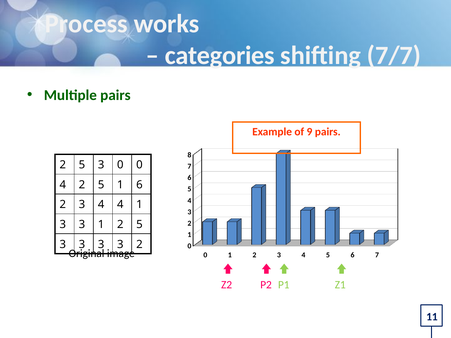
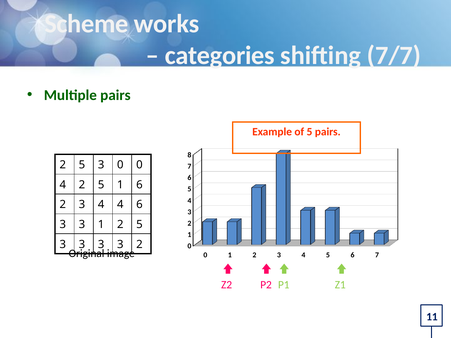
Process: Process -> Scheme
of 9: 9 -> 5
4 1: 1 -> 6
